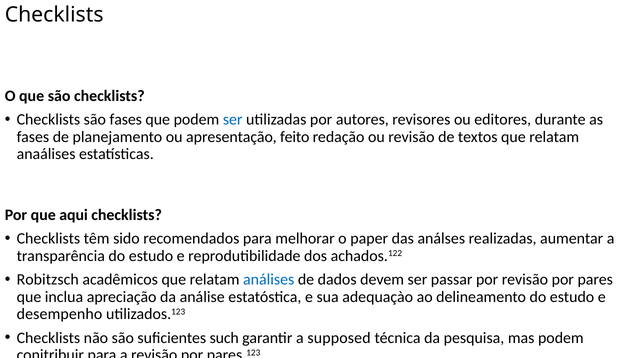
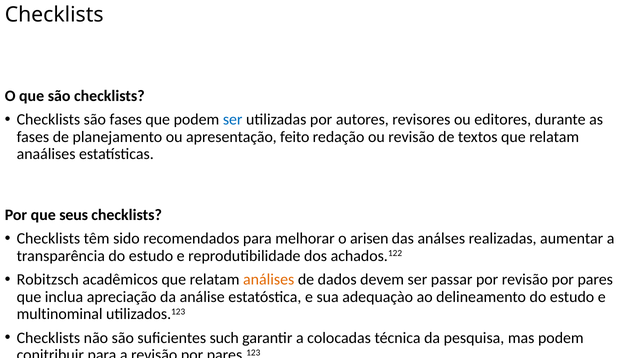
aqui: aqui -> seus
paper: paper -> arisen
análises colour: blue -> orange
desempenho: desempenho -> multinominal
supposed: supposed -> colocadas
